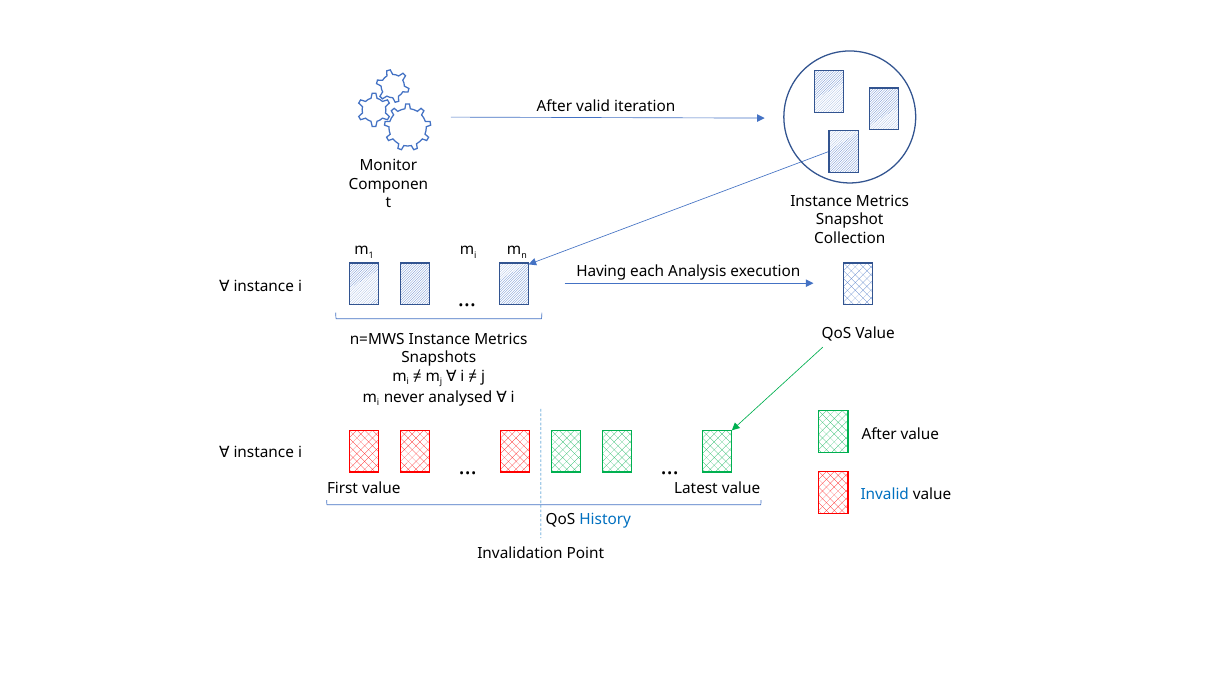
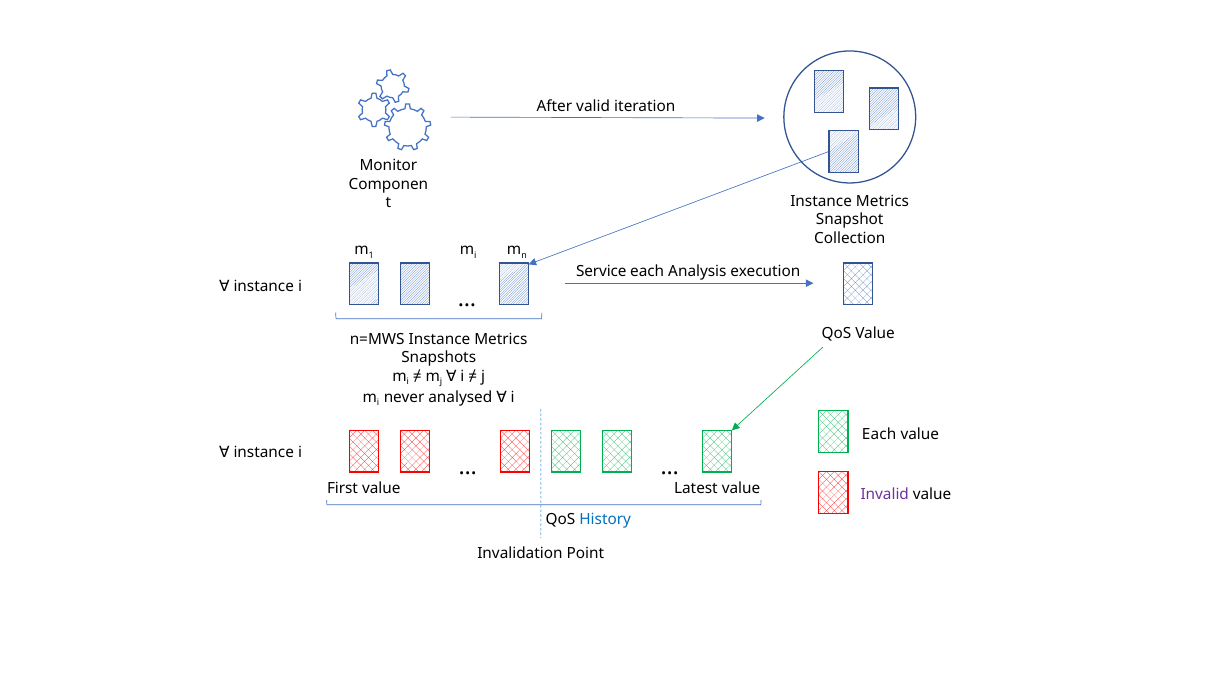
Having: Having -> Service
After at (879, 434): After -> Each
Invalid colour: blue -> purple
